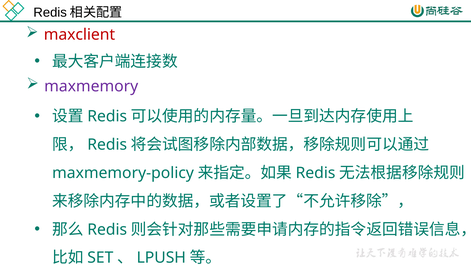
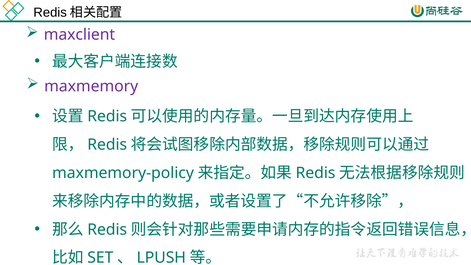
maxclient colour: red -> purple
